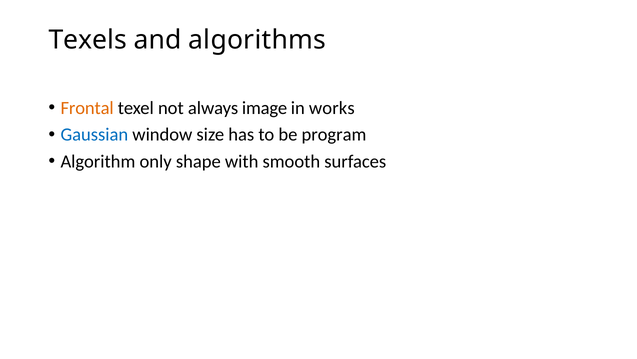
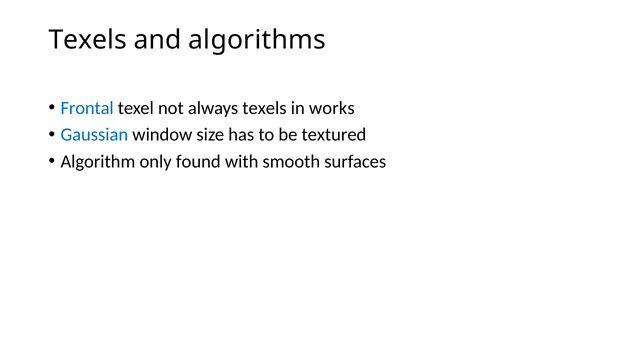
Frontal colour: orange -> blue
always image: image -> texels
program: program -> textured
shape: shape -> found
